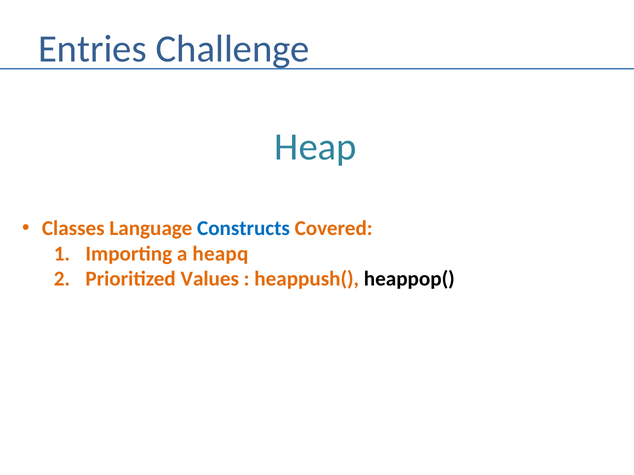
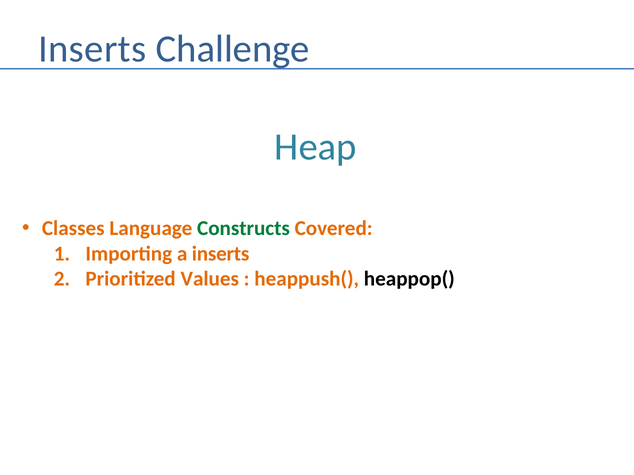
Entries at (92, 49): Entries -> Inserts
Constructs colour: blue -> green
a heapq: heapq -> inserts
